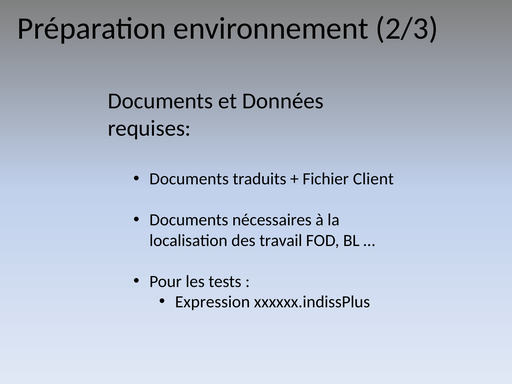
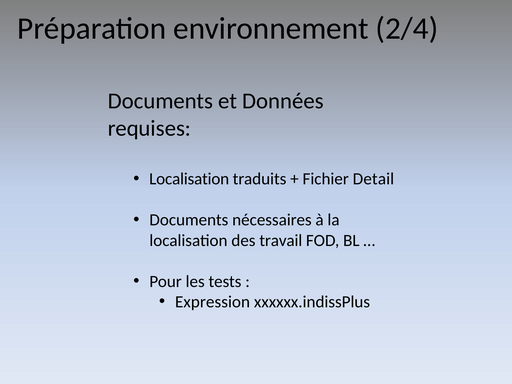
2/3: 2/3 -> 2/4
Documents at (189, 179): Documents -> Localisation
Client: Client -> Detail
